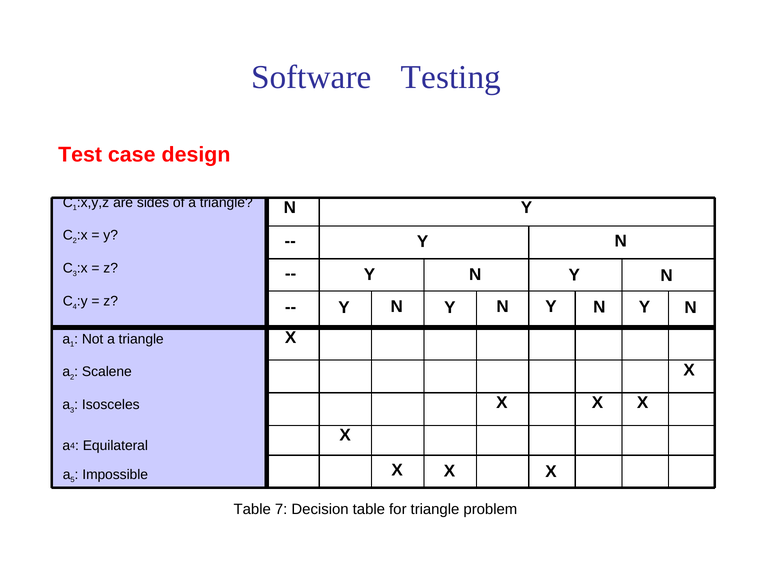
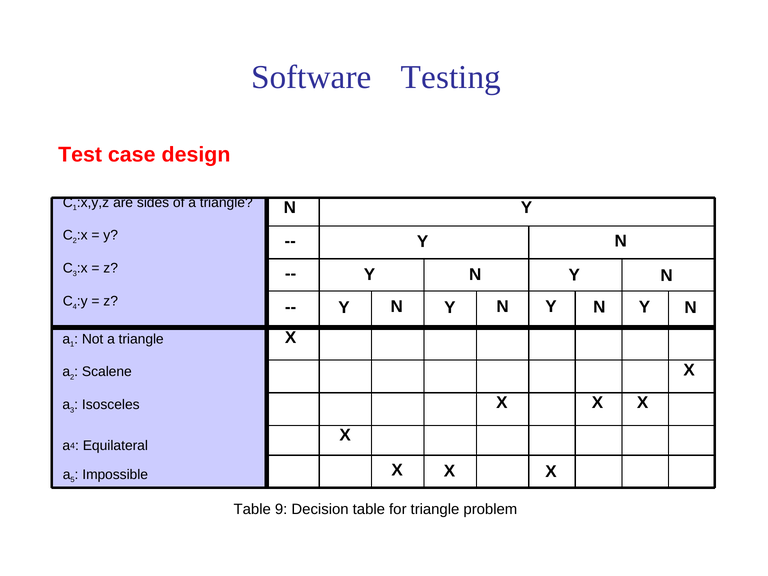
7: 7 -> 9
